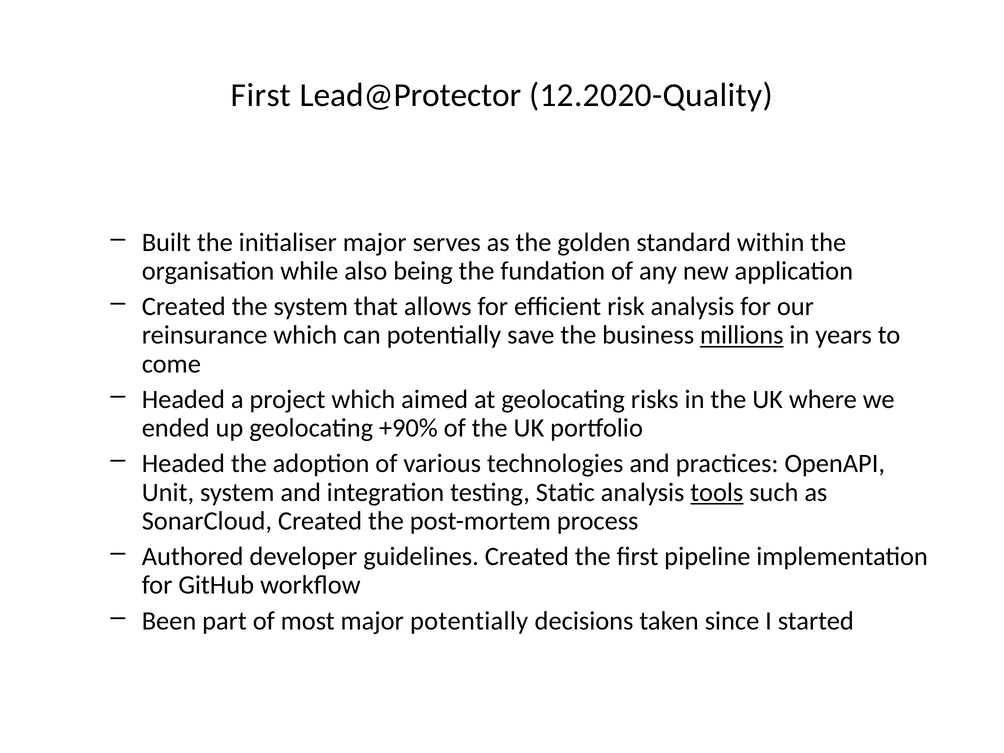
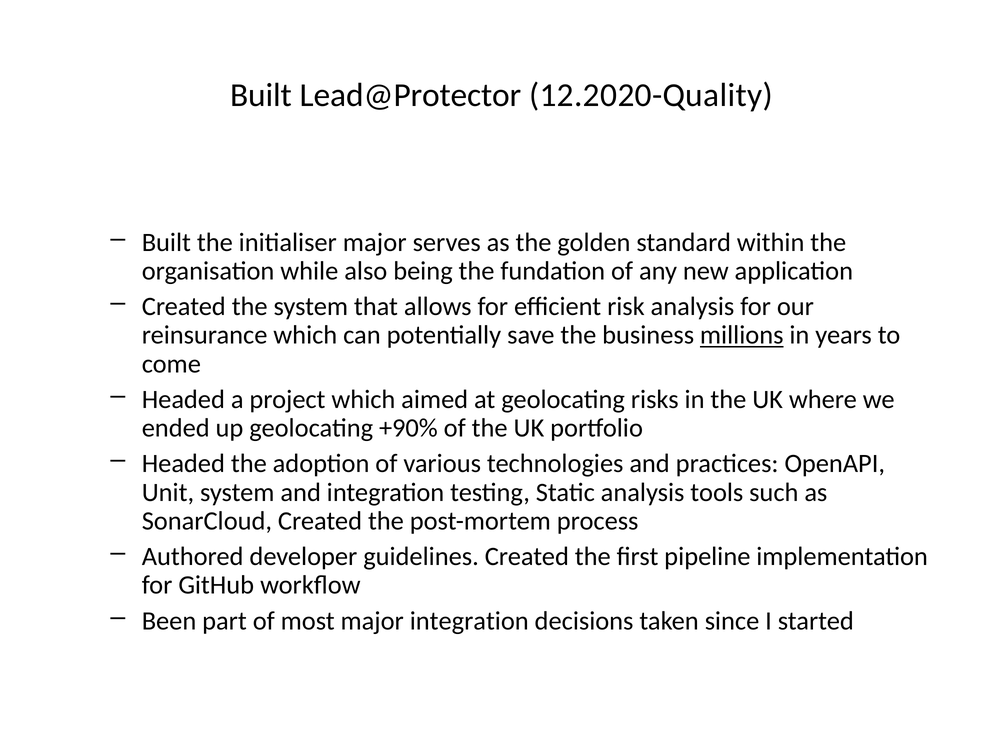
First at (261, 95): First -> Built
tools underline: present -> none
major potentially: potentially -> integration
